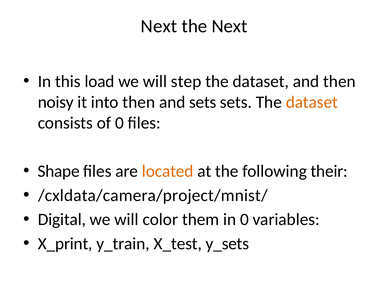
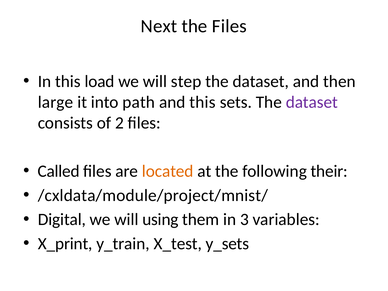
the Next: Next -> Files
noisy: noisy -> large
into then: then -> path
and sets: sets -> this
dataset at (312, 102) colour: orange -> purple
of 0: 0 -> 2
Shape: Shape -> Called
/cxldata/camera/project/mnist/: /cxldata/camera/project/mnist/ -> /cxldata/module/project/mnist/
color: color -> using
in 0: 0 -> 3
